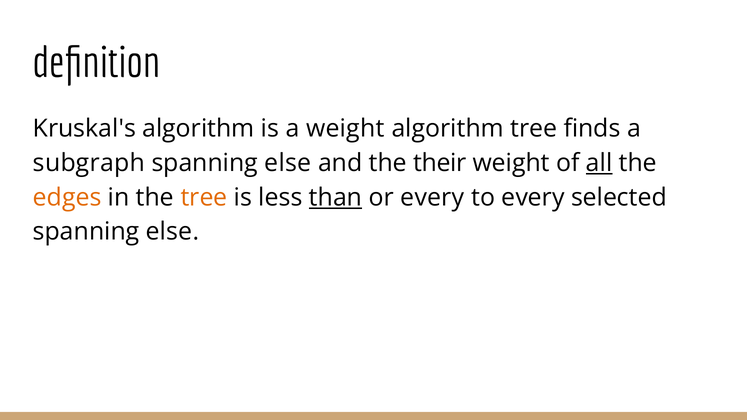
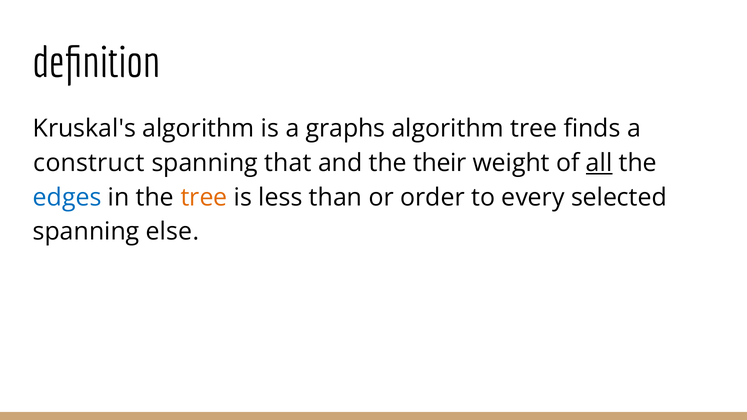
a weight: weight -> graphs
subgraph: subgraph -> construct
else at (288, 163): else -> that
edges colour: orange -> blue
than underline: present -> none
or every: every -> order
